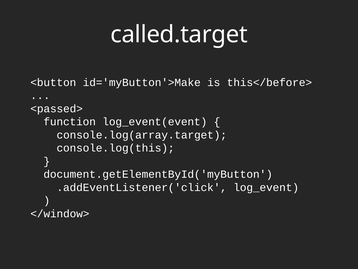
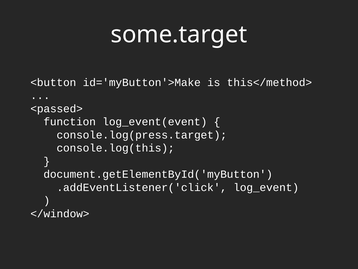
called.target: called.target -> some.target
this</before>: this</before> -> this</method>
console.log(array.target: console.log(array.target -> console.log(press.target
